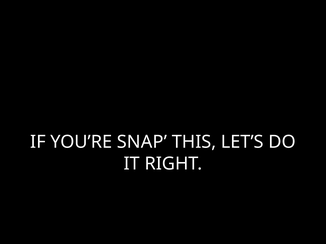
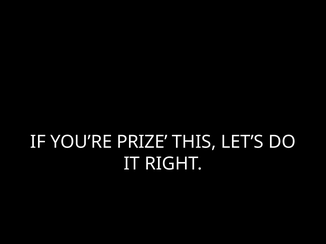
SNAP: SNAP -> PRIZE
